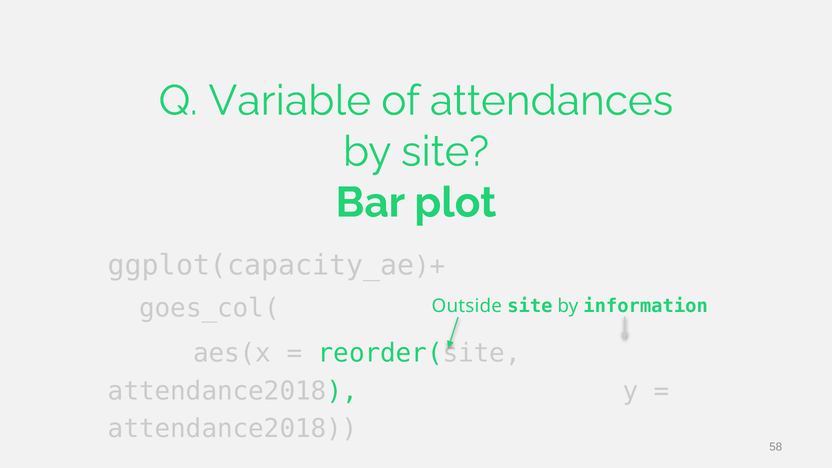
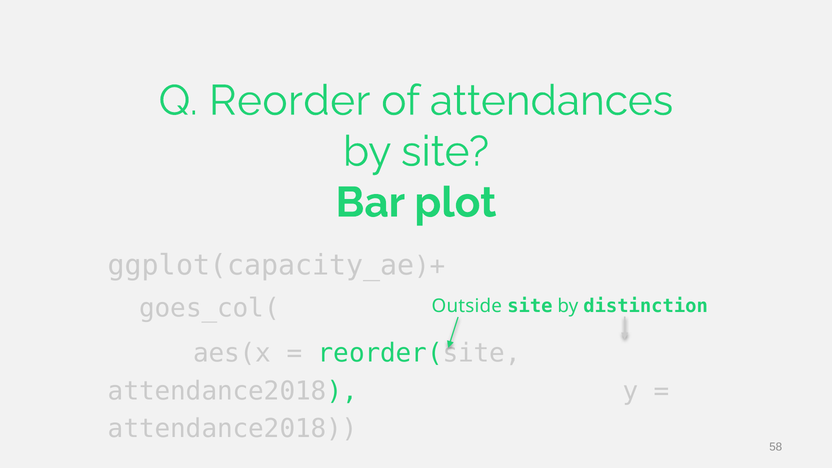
Variable: Variable -> Reorder
information: information -> distinction
